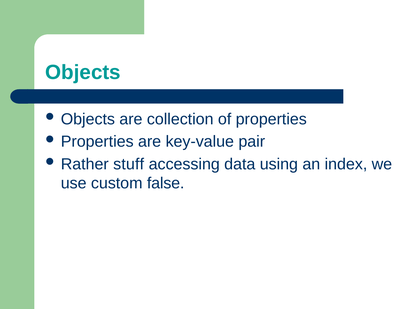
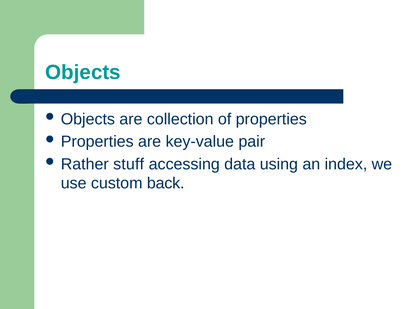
false: false -> back
